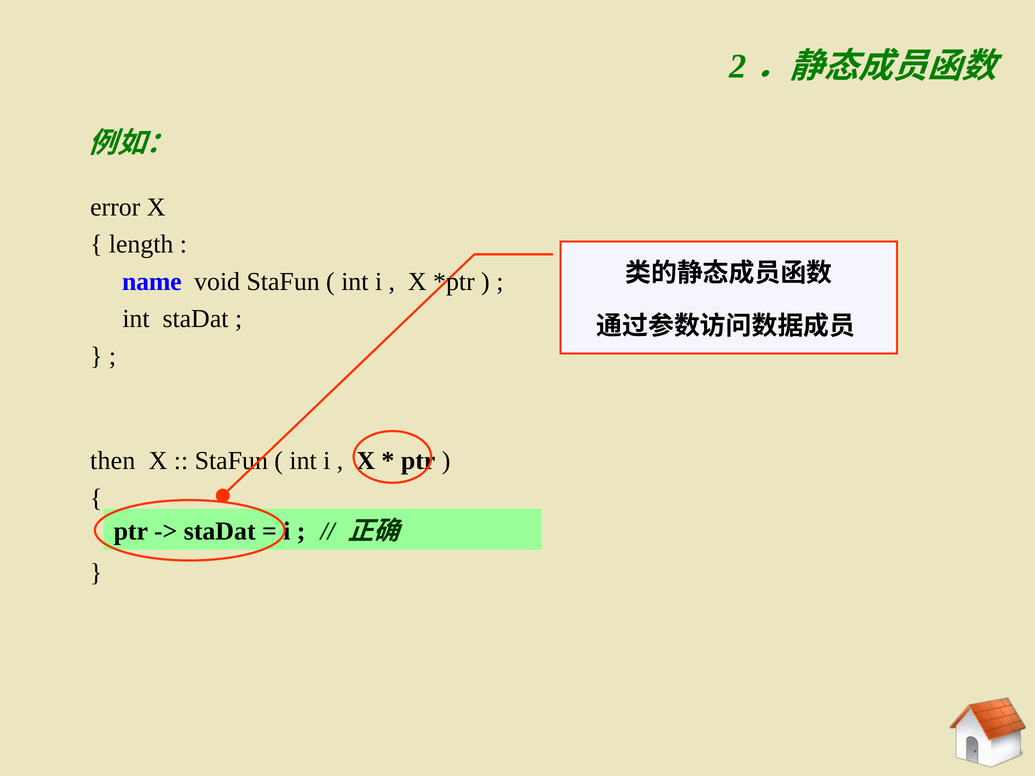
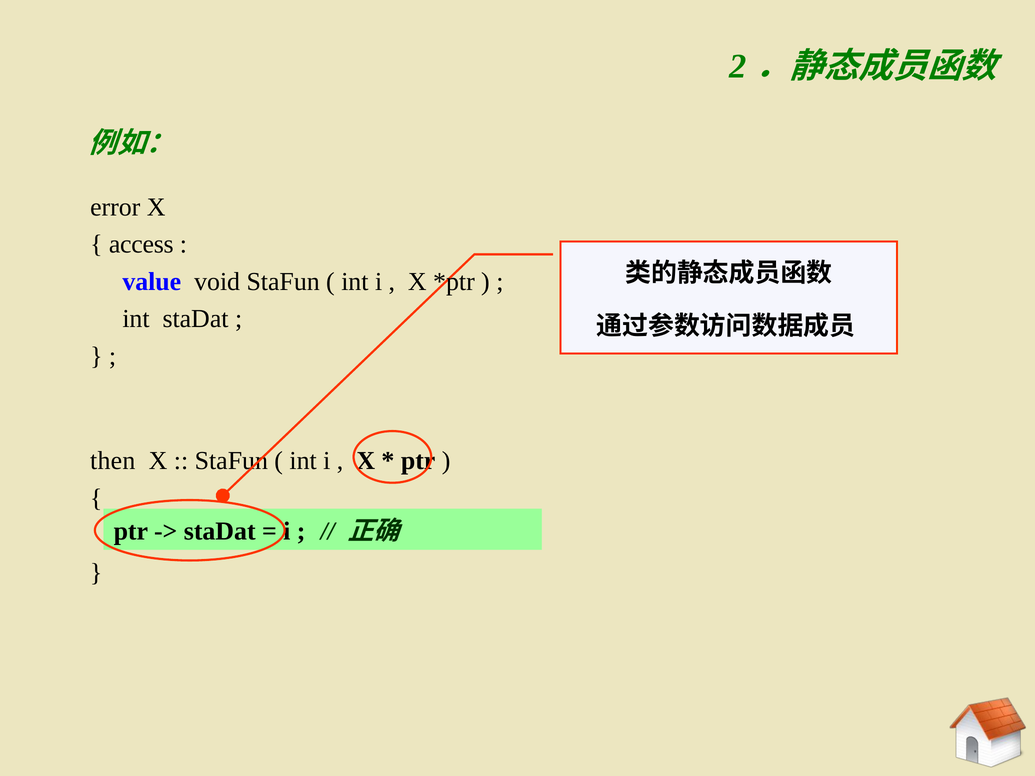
length: length -> access
name: name -> value
